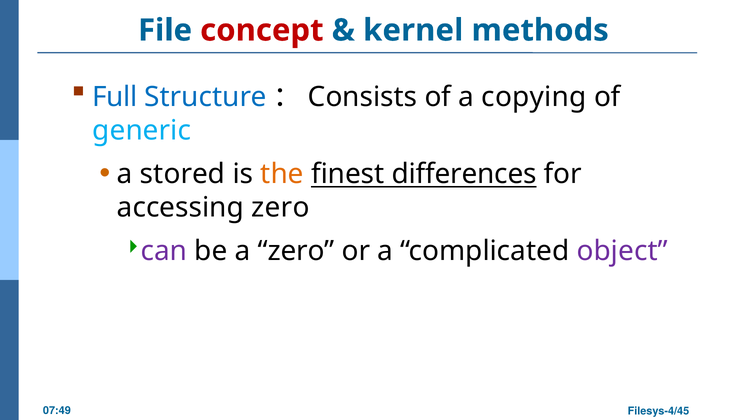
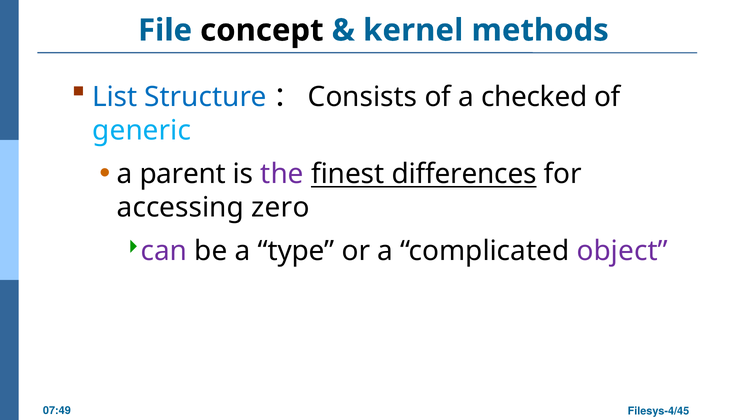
concept colour: red -> black
Full: Full -> List
copying: copying -> checked
stored: stored -> parent
the colour: orange -> purple
a zero: zero -> type
